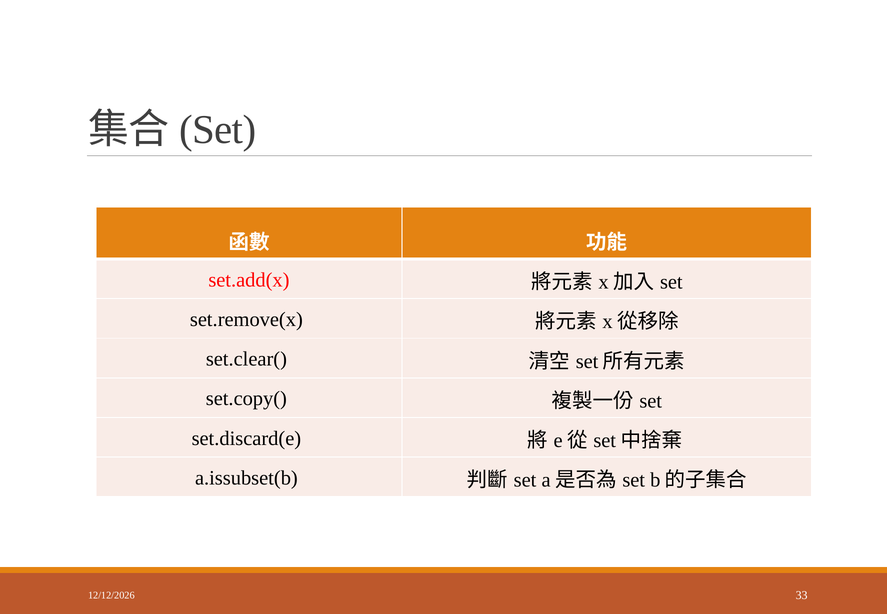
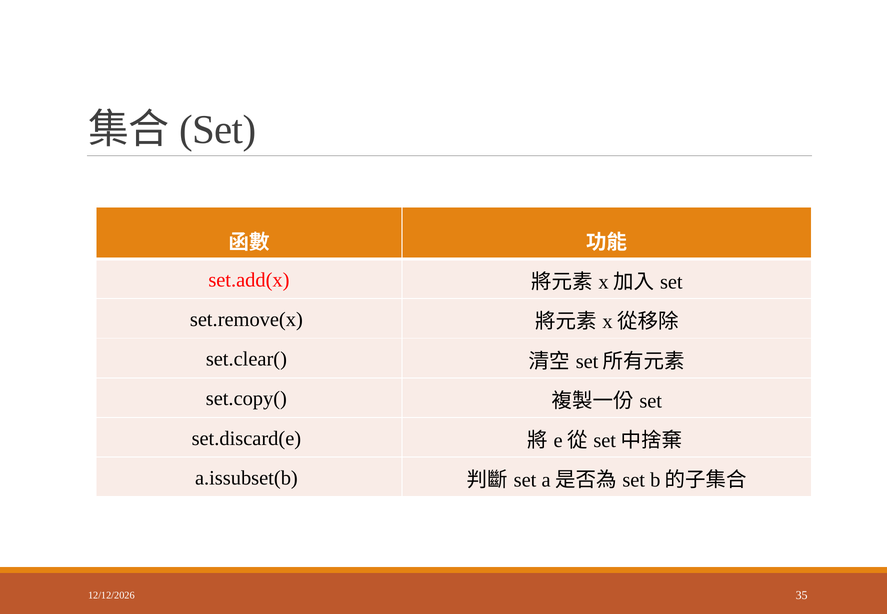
33: 33 -> 35
